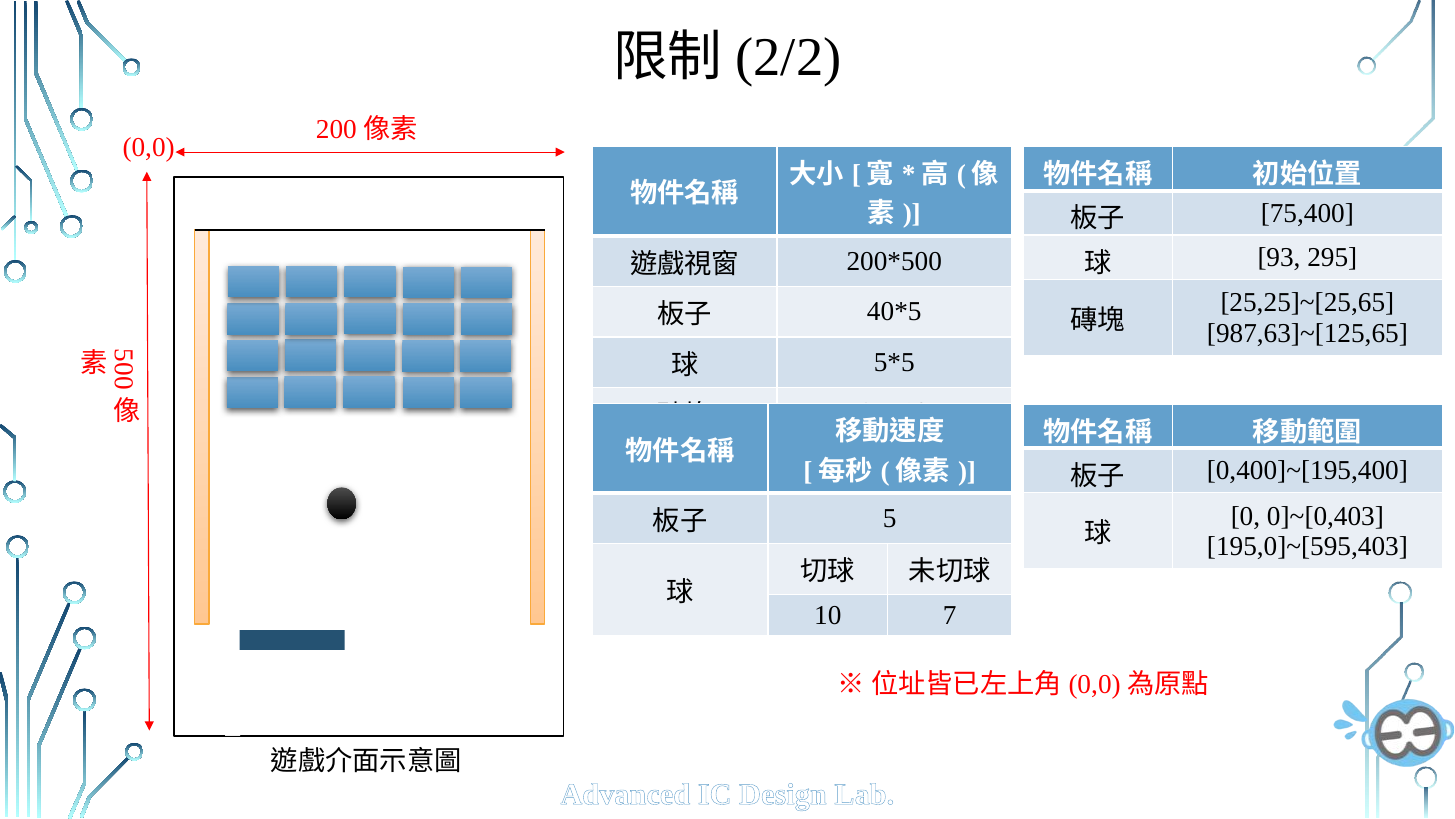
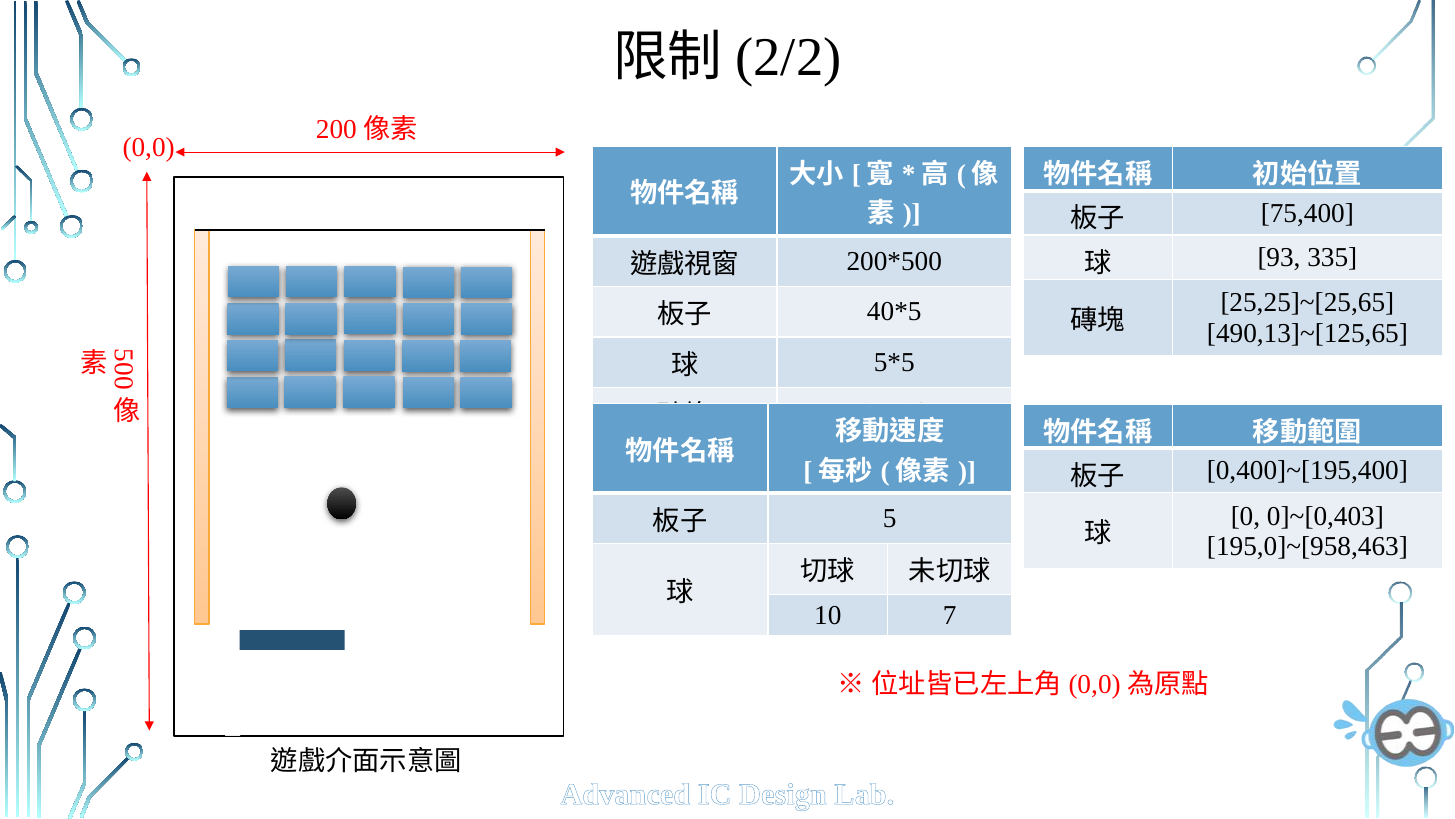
295: 295 -> 335
987,63]~[125,65: 987,63]~[125,65 -> 490,13]~[125,65
195,0]~[595,403: 195,0]~[595,403 -> 195,0]~[958,463
